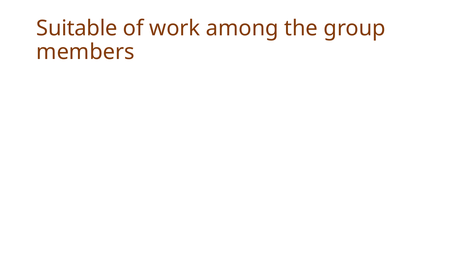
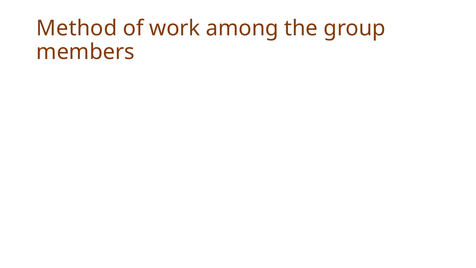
Suitable: Suitable -> Method
